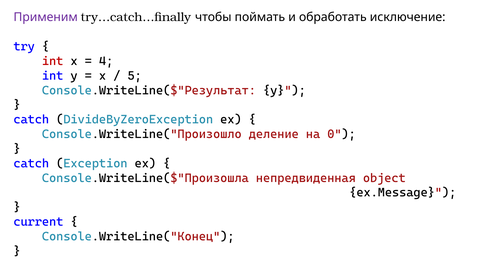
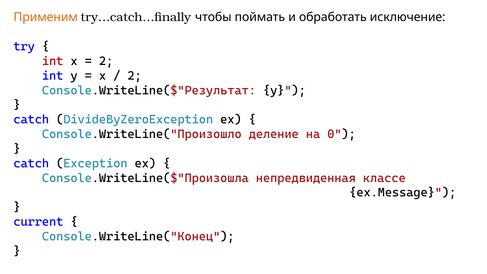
Применим colour: purple -> orange
4 at (106, 61): 4 -> 2
5 at (135, 76): 5 -> 2
object: object -> классе
